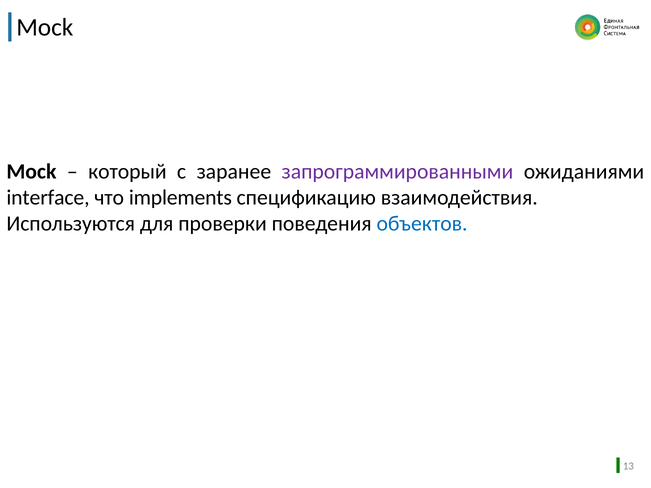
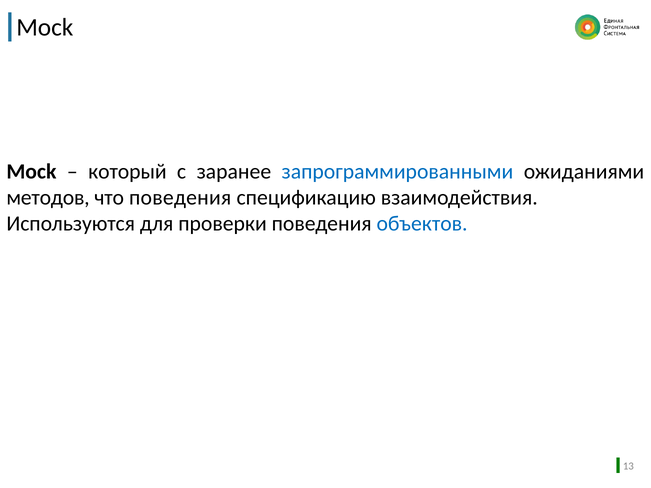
запрограммированными colour: purple -> blue
interface: interface -> методов
что implements: implements -> поведения
